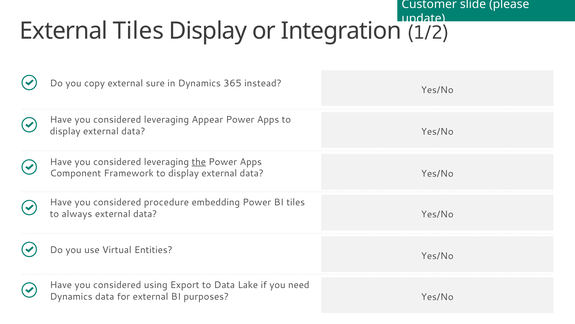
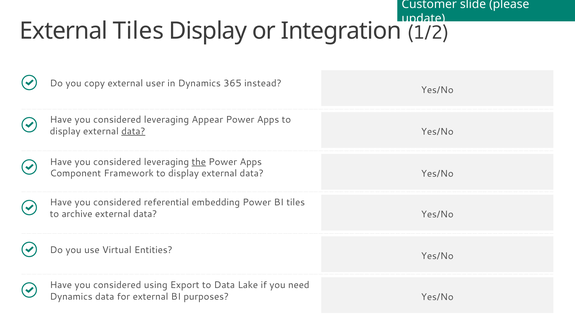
sure: sure -> user
data at (133, 131) underline: none -> present
procedure: procedure -> referential
always: always -> archive
